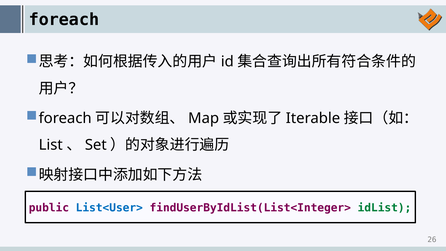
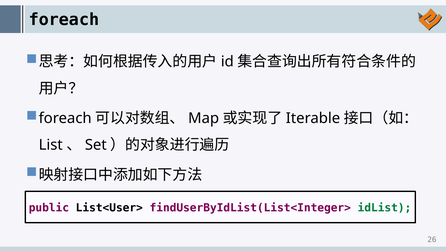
List<User> colour: blue -> black
